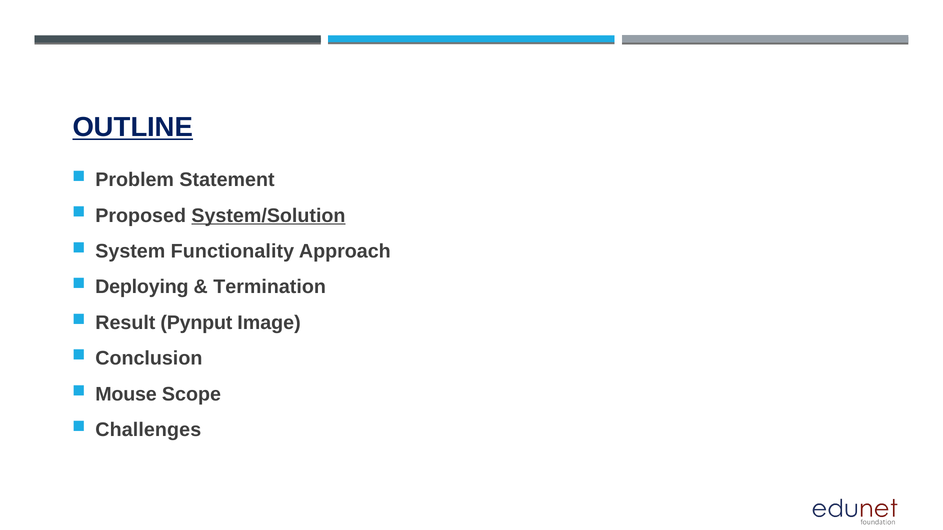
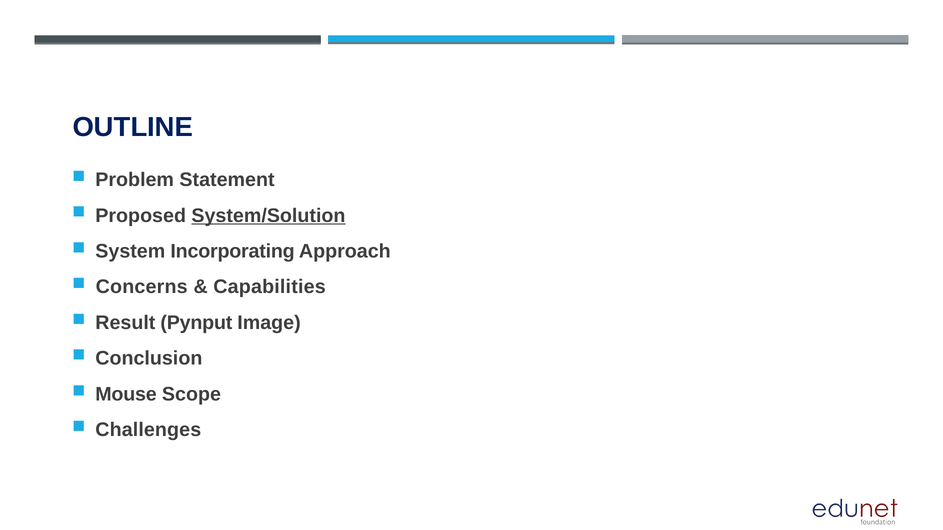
OUTLINE underline: present -> none
Functionality: Functionality -> Incorporating
Deploying: Deploying -> Concerns
Termination: Termination -> Capabilities
